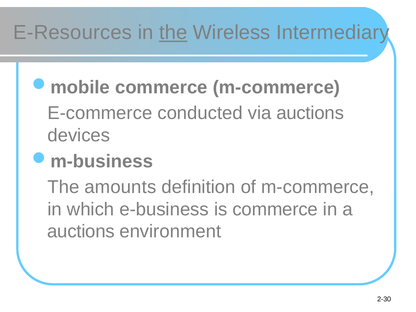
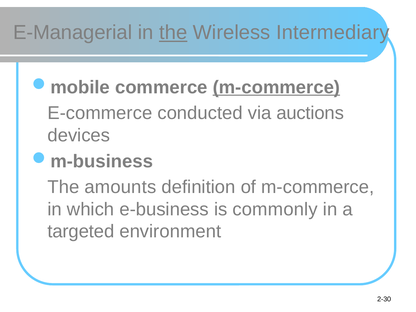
E-Resources: E-Resources -> E-Managerial
m-commerce at (276, 87) underline: none -> present
is commerce: commerce -> commonly
auctions at (81, 232): auctions -> targeted
